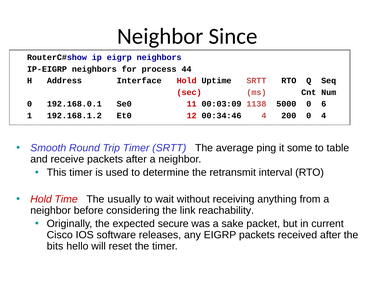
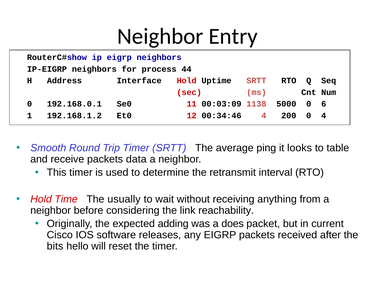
Since: Since -> Entry
some: some -> looks
packets after: after -> data
secure: secure -> adding
sake: sake -> does
